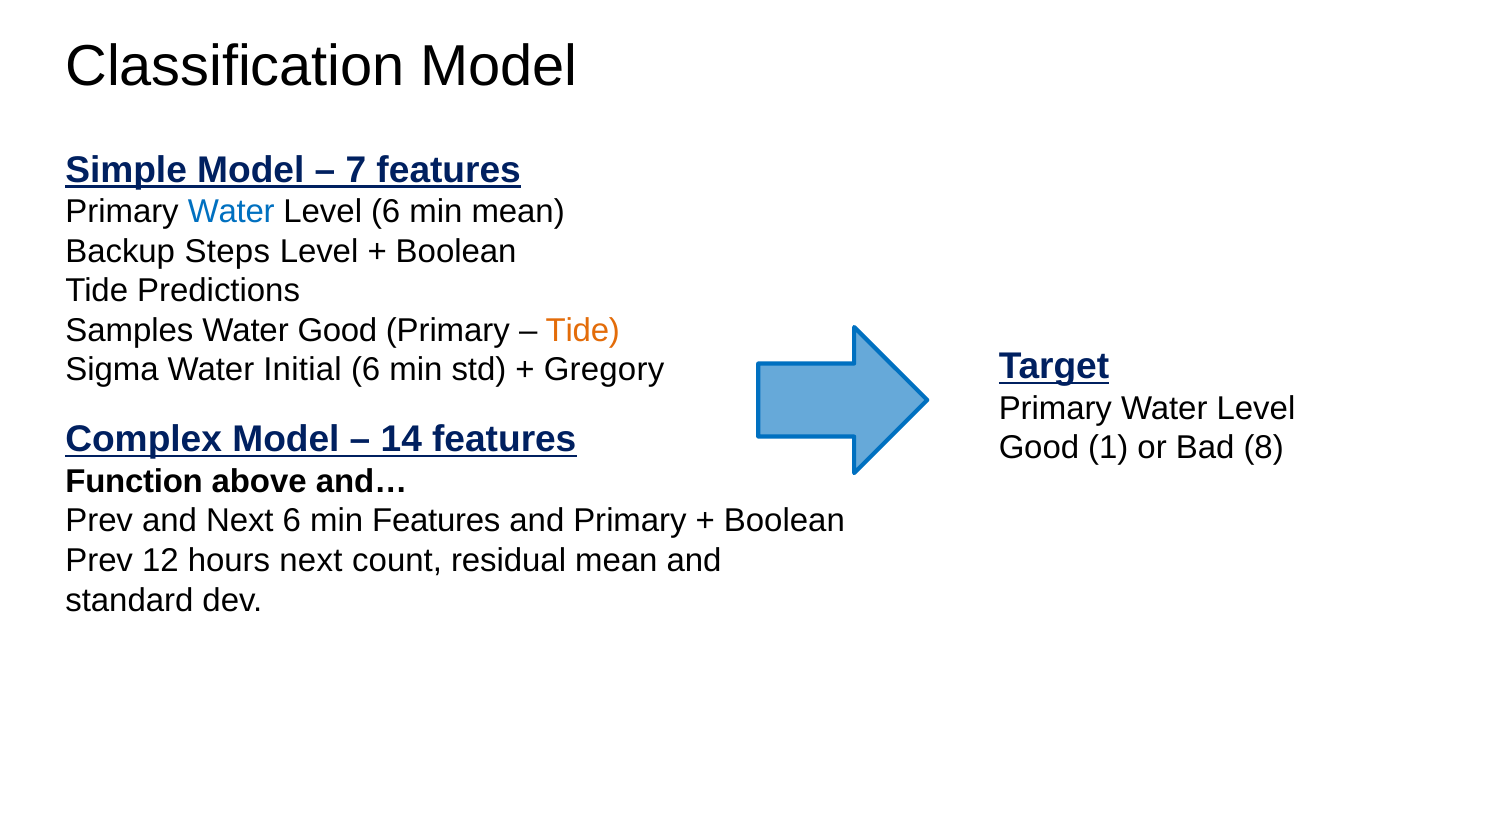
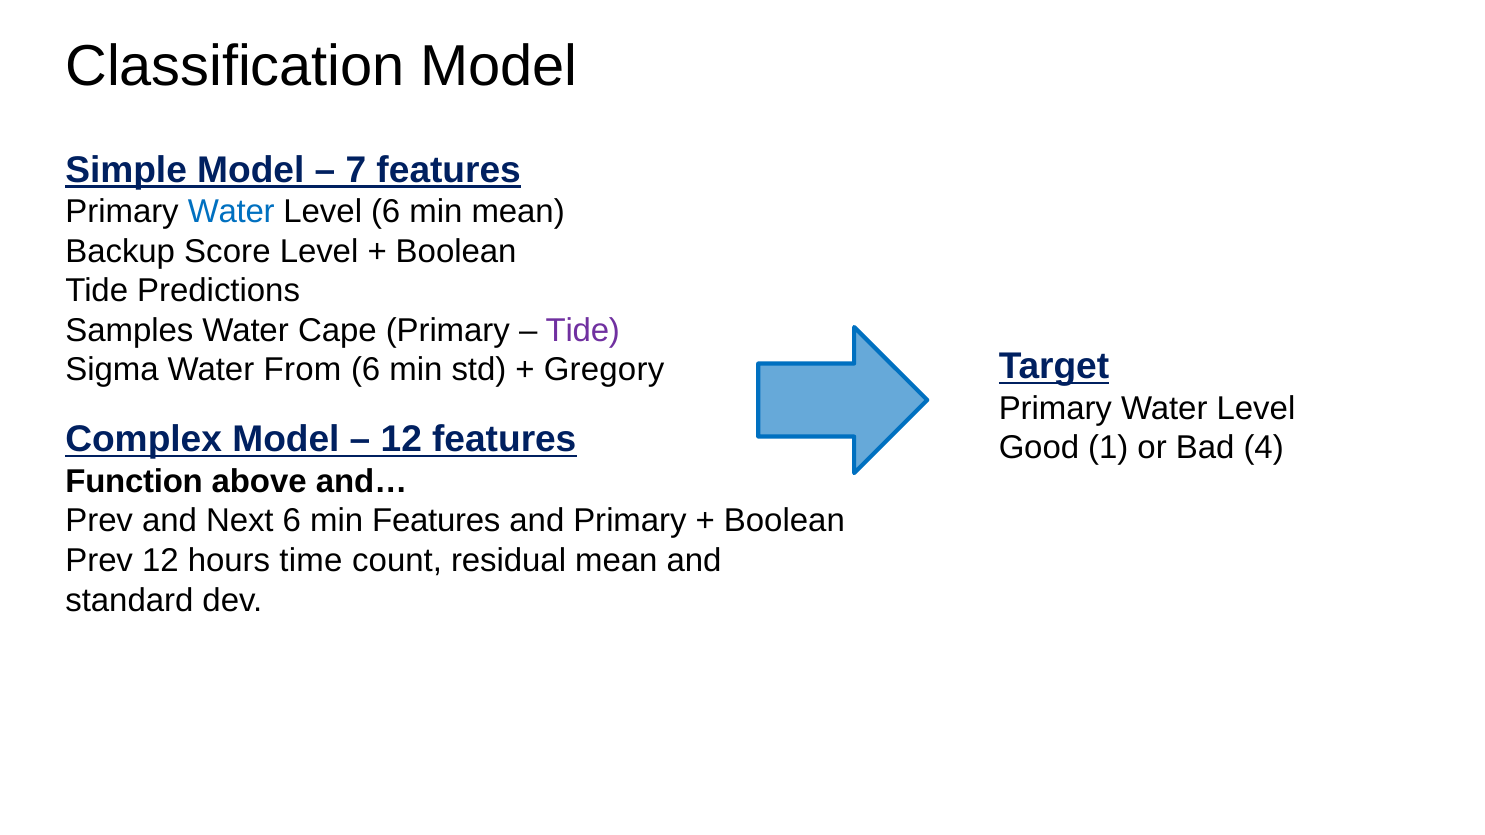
Steps: Steps -> Score
Water Good: Good -> Cape
Tide at (583, 331) colour: orange -> purple
Initial: Initial -> From
14 at (401, 440): 14 -> 12
8: 8 -> 4
hours next: next -> time
